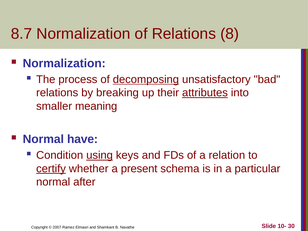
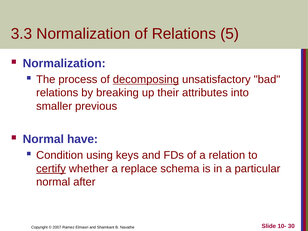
8.7: 8.7 -> 3.3
8: 8 -> 5
attributes underline: present -> none
meaning: meaning -> previous
using underline: present -> none
present: present -> replace
